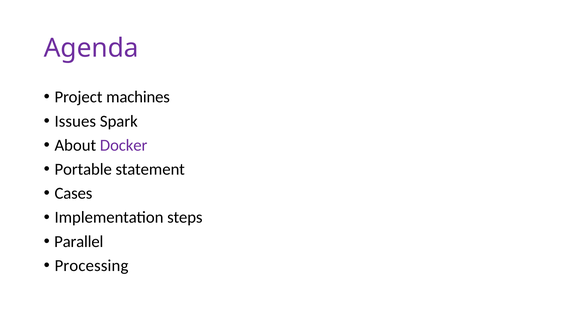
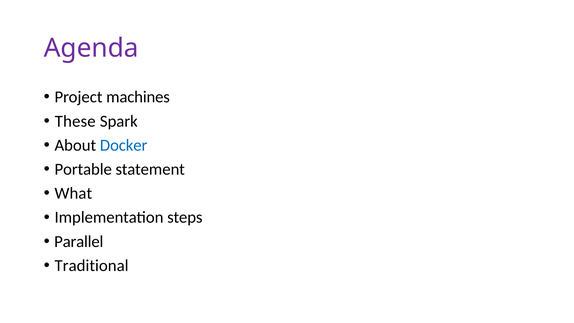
Issues: Issues -> These
Docker colour: purple -> blue
Cases: Cases -> What
Processing: Processing -> Traditional
